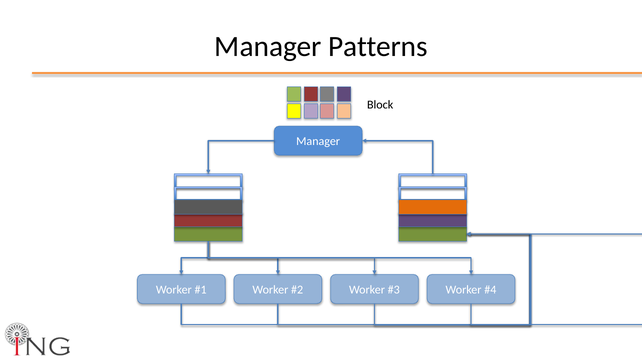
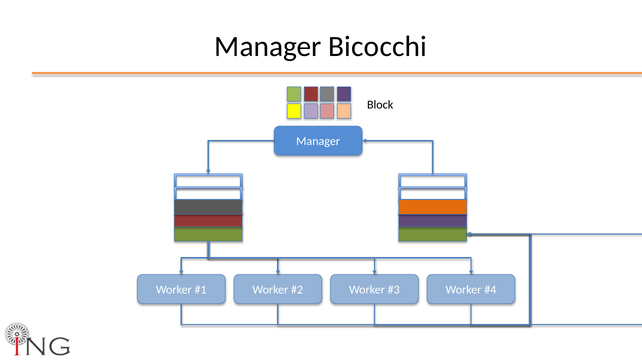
Patterns: Patterns -> Bicocchi
